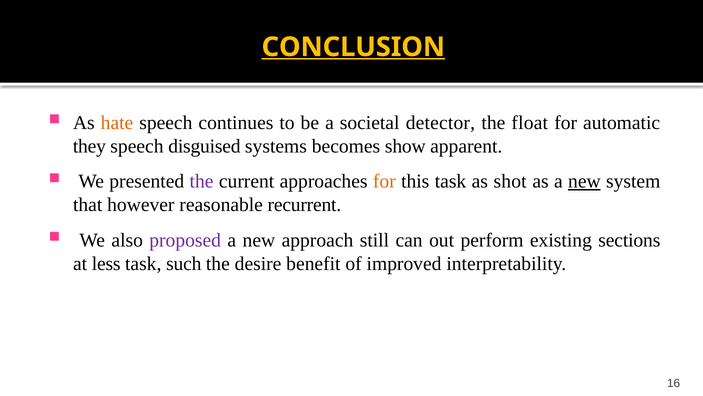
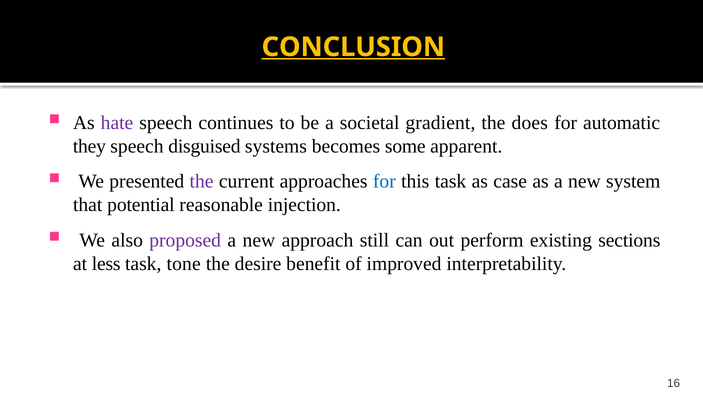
hate colour: orange -> purple
detector: detector -> gradient
float: float -> does
show: show -> some
for at (384, 181) colour: orange -> blue
shot: shot -> case
new at (584, 181) underline: present -> none
however: however -> potential
recurrent: recurrent -> injection
such: such -> tone
